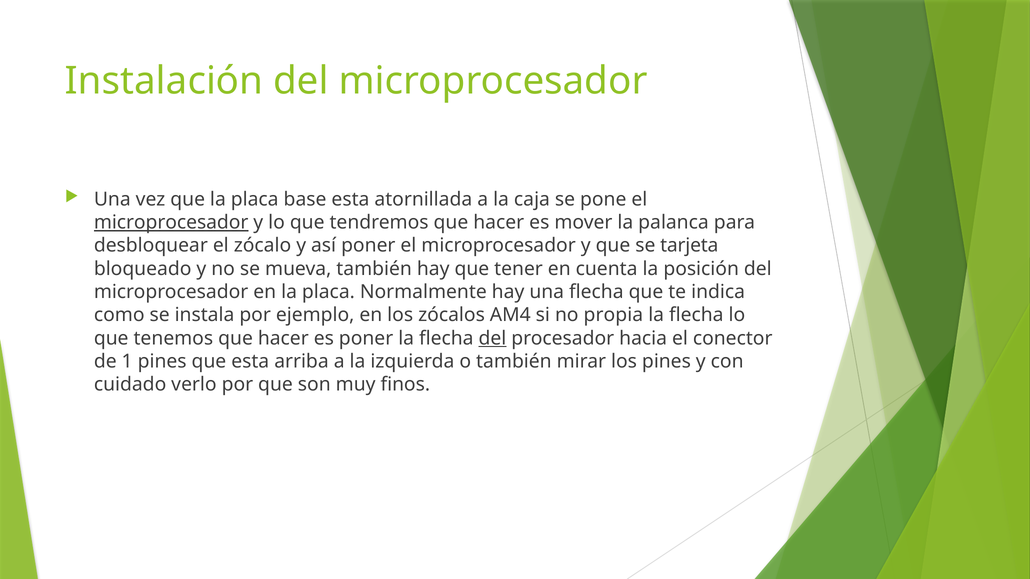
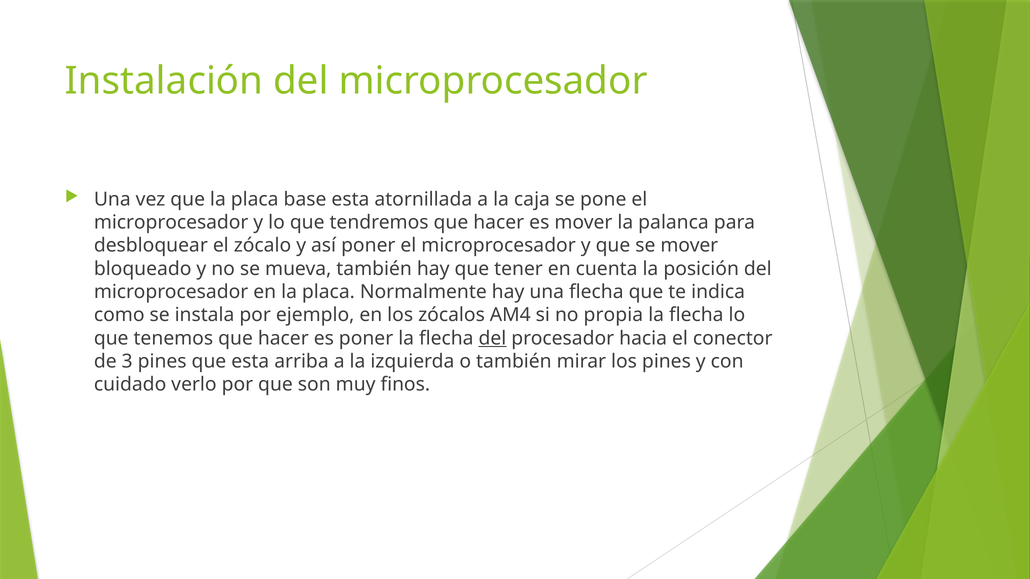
microprocesador at (171, 223) underline: present -> none
se tarjeta: tarjeta -> mover
1: 1 -> 3
